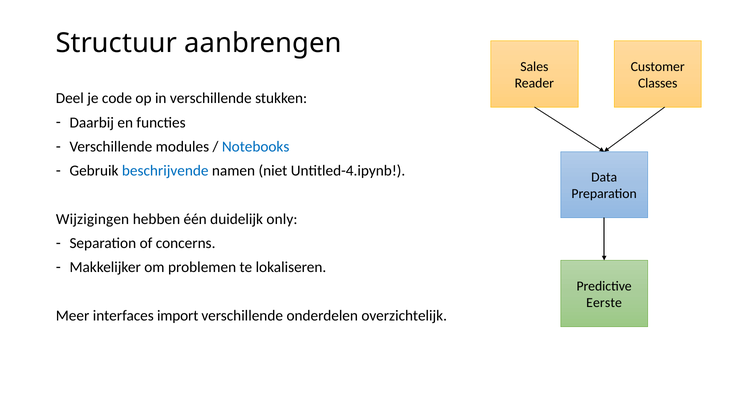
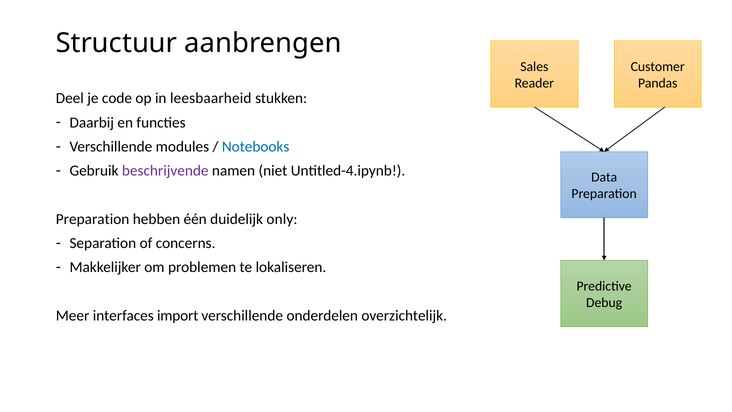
Classes: Classes -> Pandas
in verschillende: verschillende -> leesbaarheid
beschrijvende colour: blue -> purple
Wijzigingen at (93, 219): Wijzigingen -> Preparation
Eerste: Eerste -> Debug
